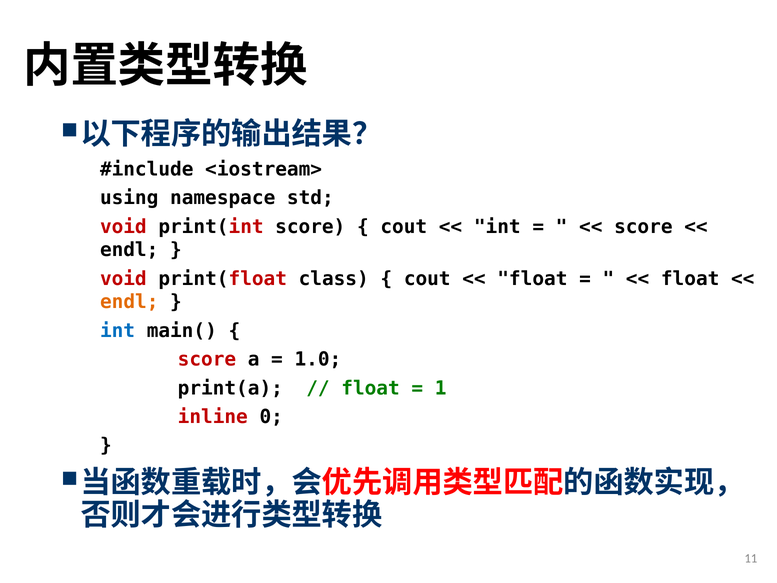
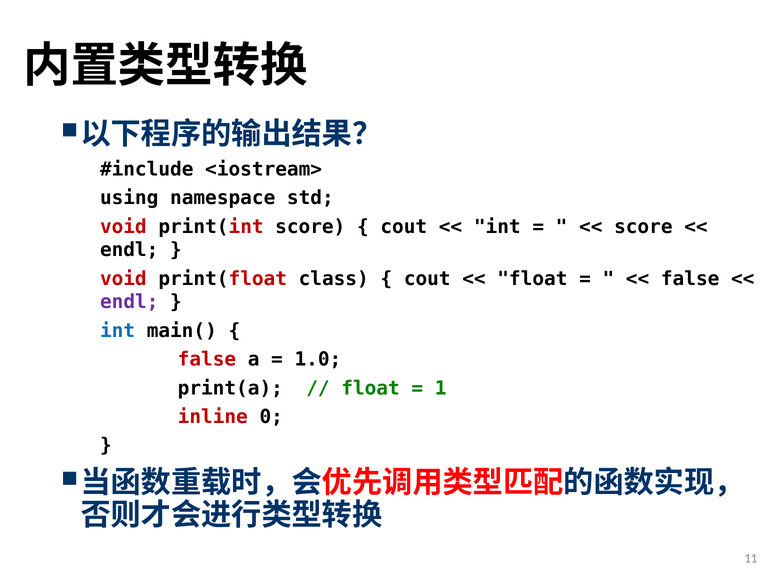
float at (690, 279): float -> false
endl at (129, 302) colour: orange -> purple
score at (207, 359): score -> false
